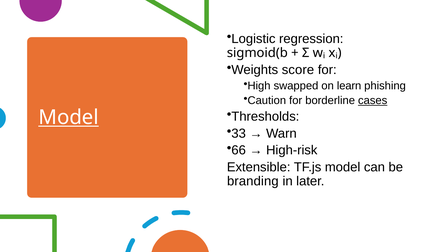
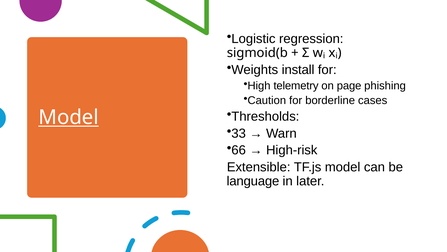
score: score -> install
swapped: swapped -> telemetry
learn: learn -> page
cases underline: present -> none
branding: branding -> language
